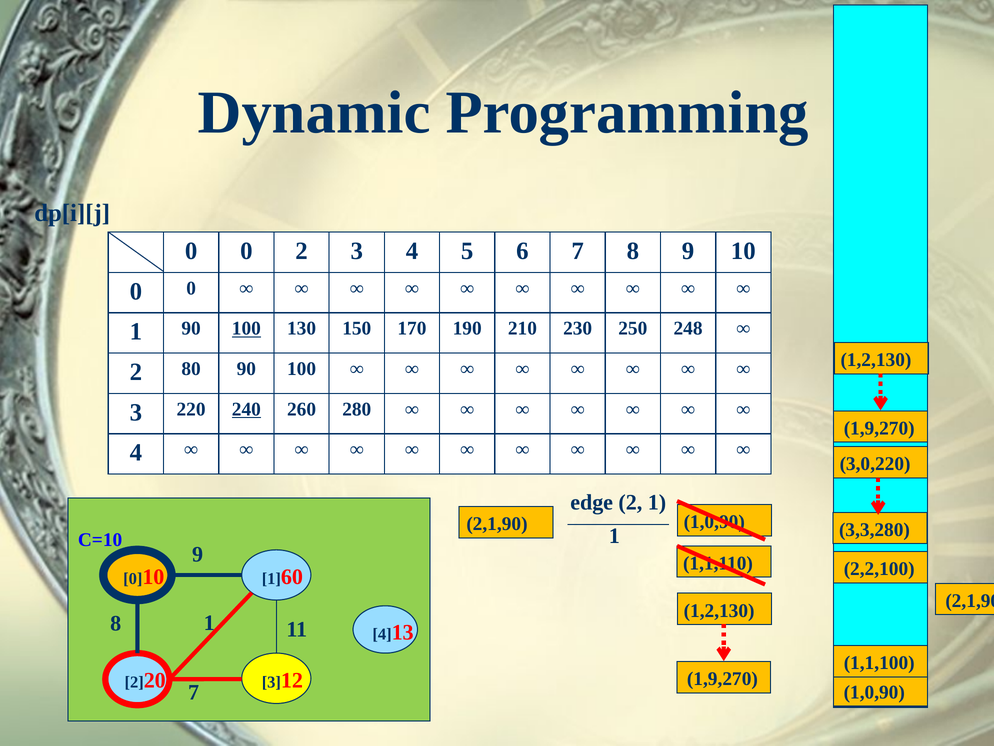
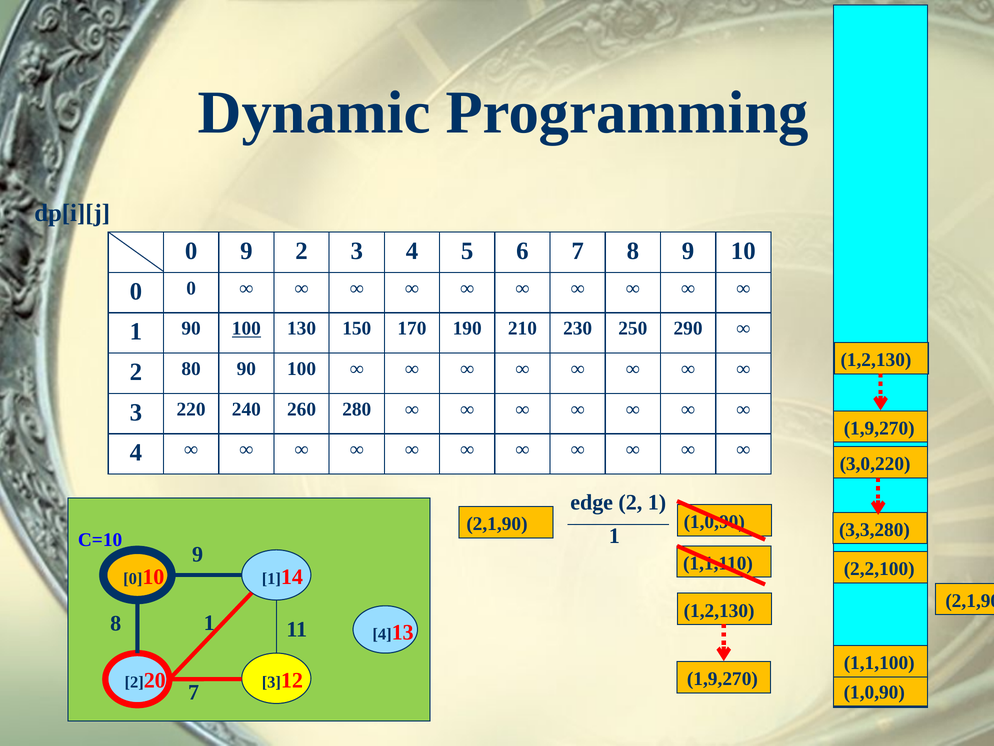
0 at (246, 251): 0 -> 9
248: 248 -> 290
240 underline: present -> none
60: 60 -> 14
